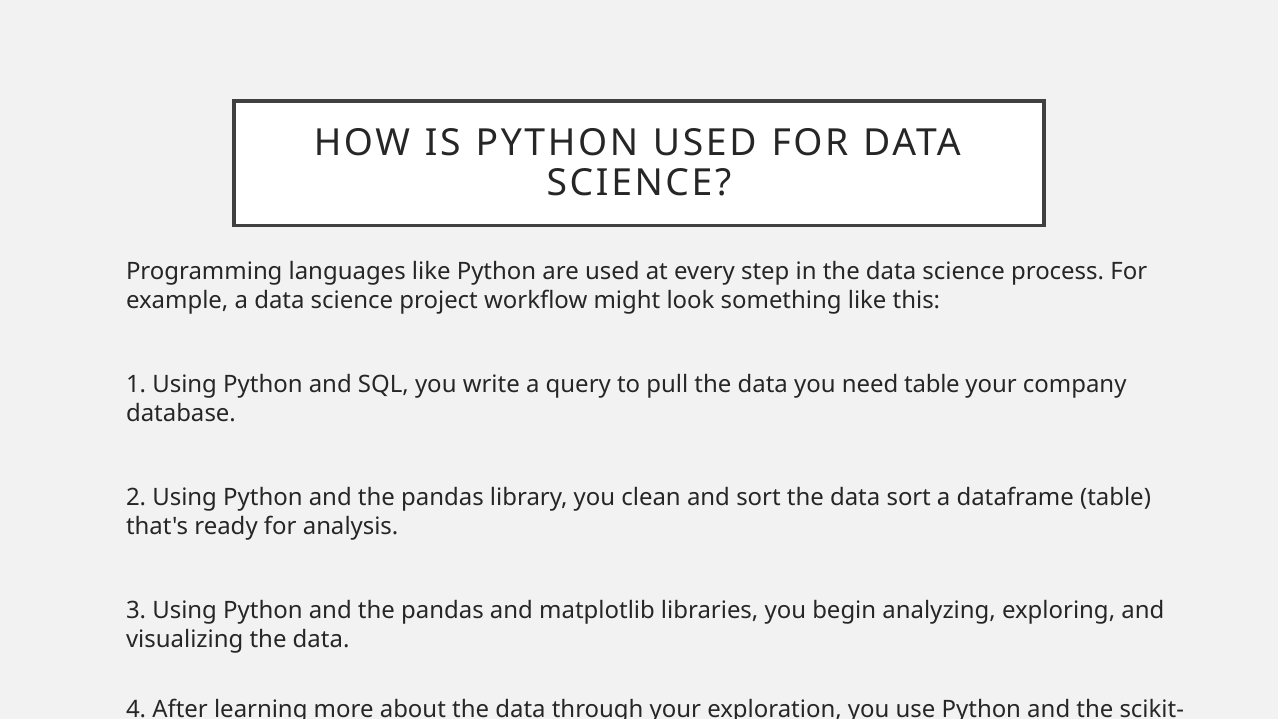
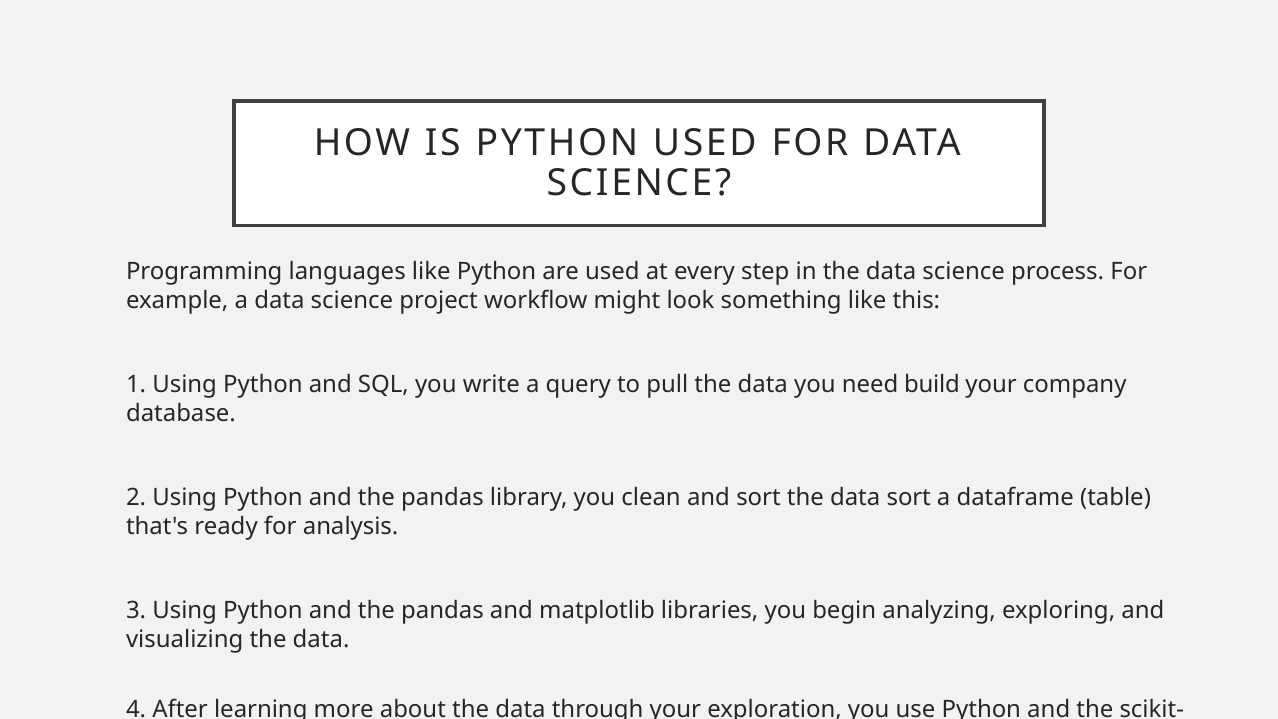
need table: table -> build
